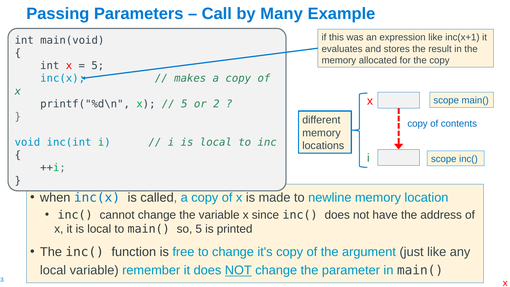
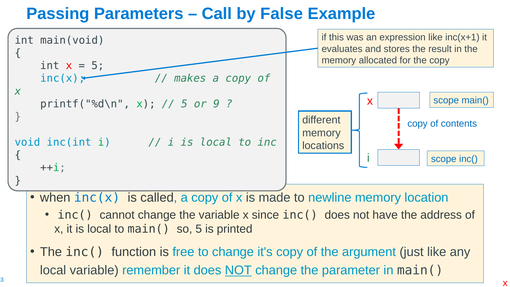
Many: Many -> False
2: 2 -> 9
